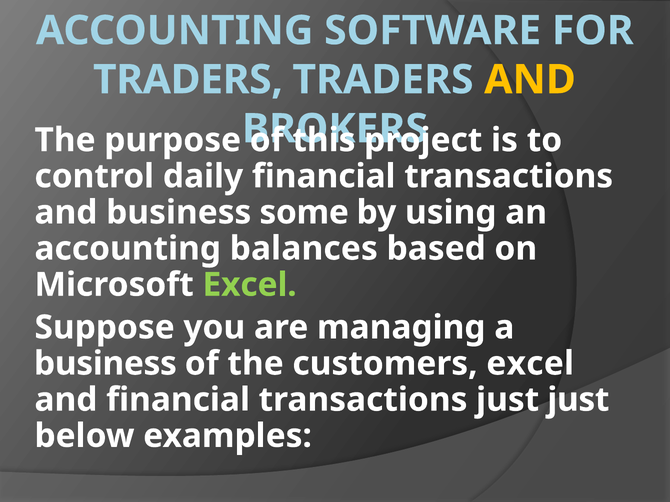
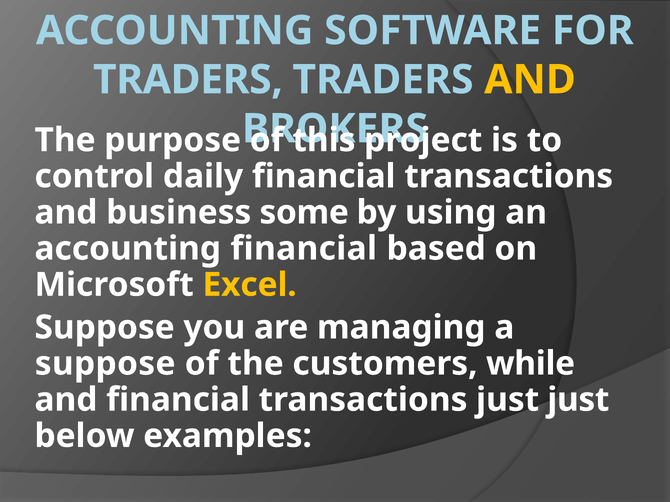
accounting balances: balances -> financial
Excel at (250, 285) colour: light green -> yellow
business at (105, 364): business -> suppose
customers excel: excel -> while
